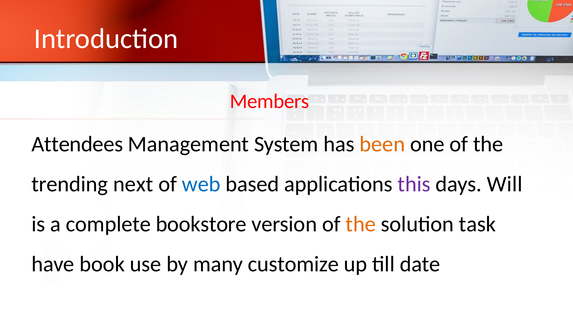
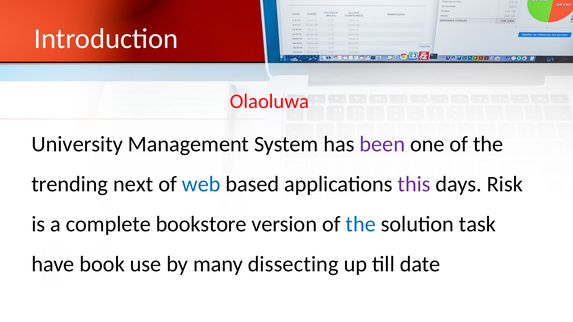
Members: Members -> Olaoluwa
Attendees: Attendees -> University
been colour: orange -> purple
Will: Will -> Risk
the at (361, 224) colour: orange -> blue
customize: customize -> dissecting
